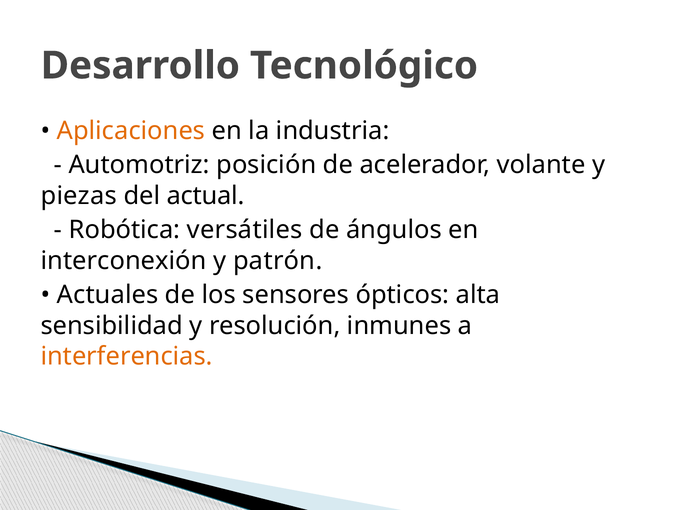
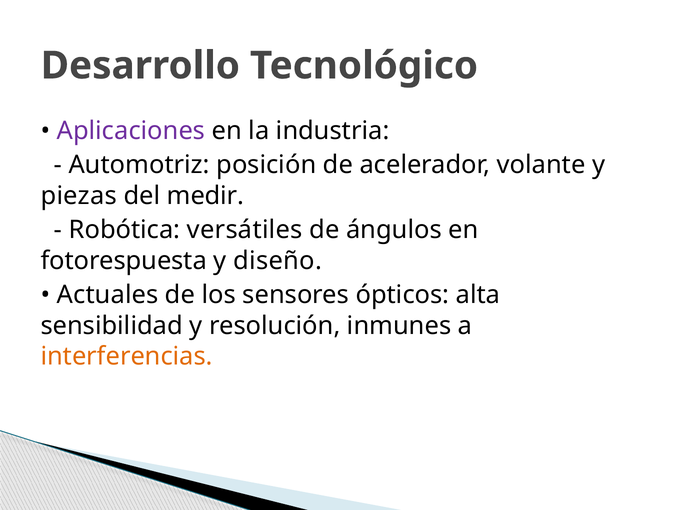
Aplicaciones colour: orange -> purple
actual: actual -> medir
interconexión: interconexión -> fotorespuesta
patrón: patrón -> diseño
